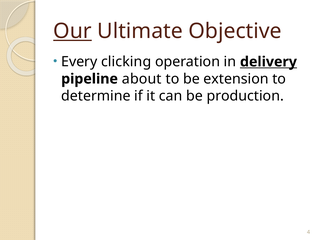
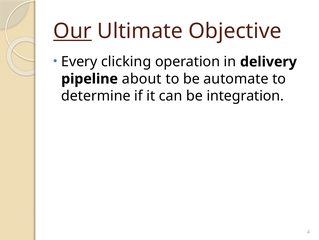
delivery underline: present -> none
extension: extension -> automate
production: production -> integration
